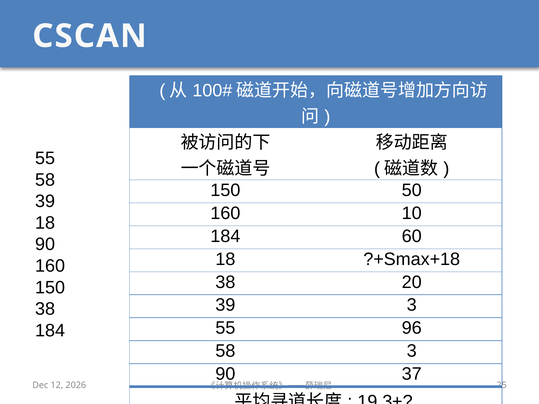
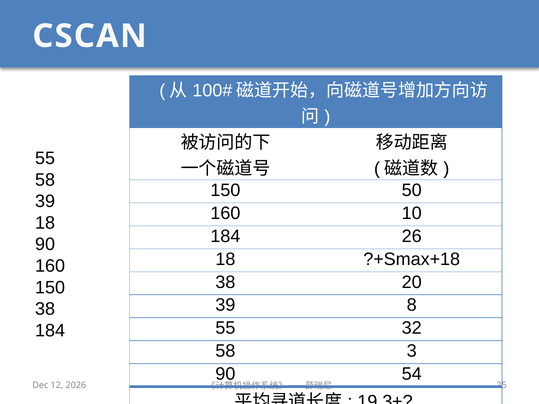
60: 60 -> 26
39 3: 3 -> 8
96: 96 -> 32
37: 37 -> 54
